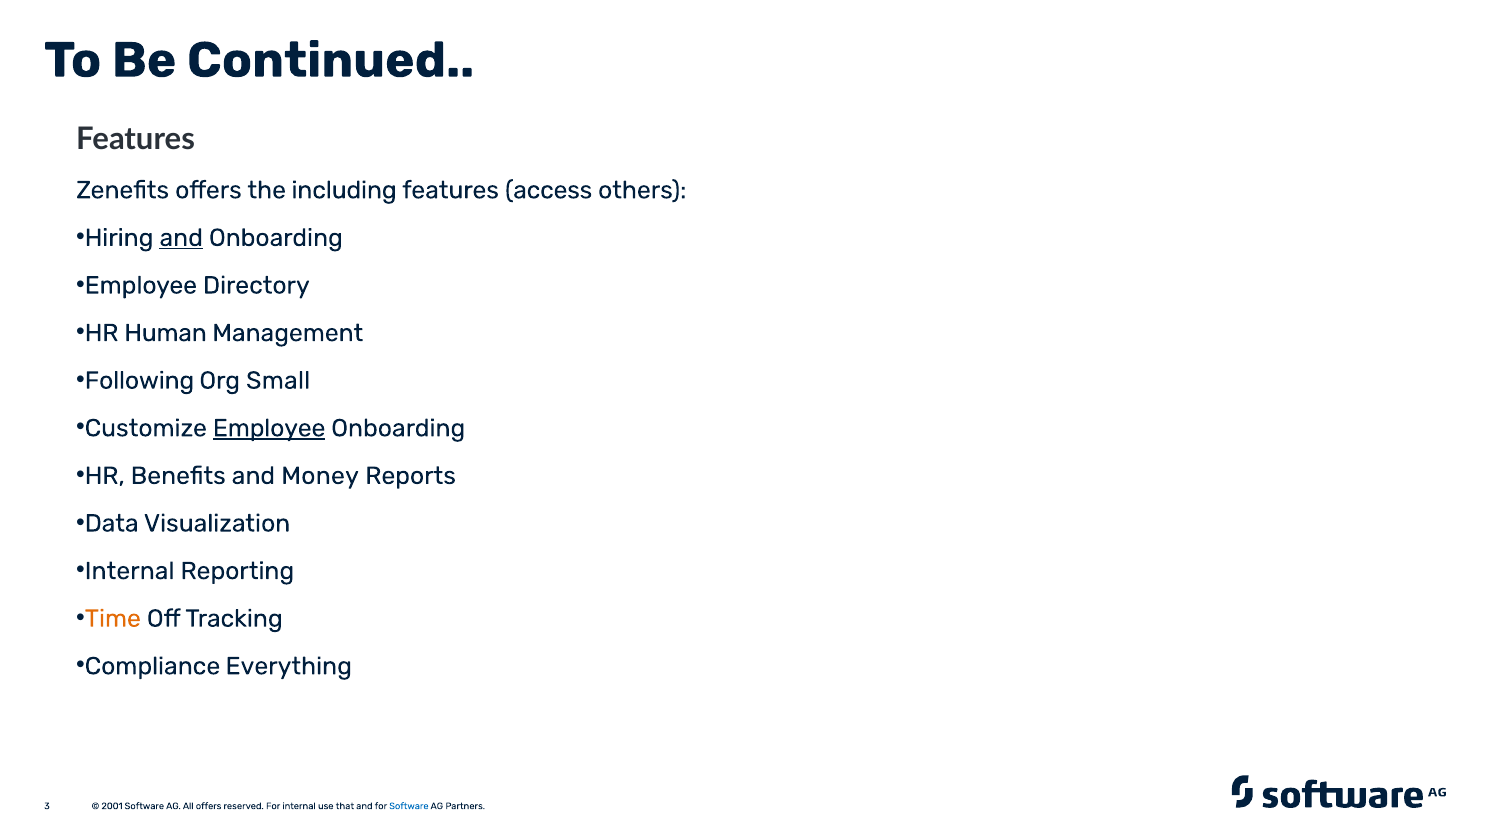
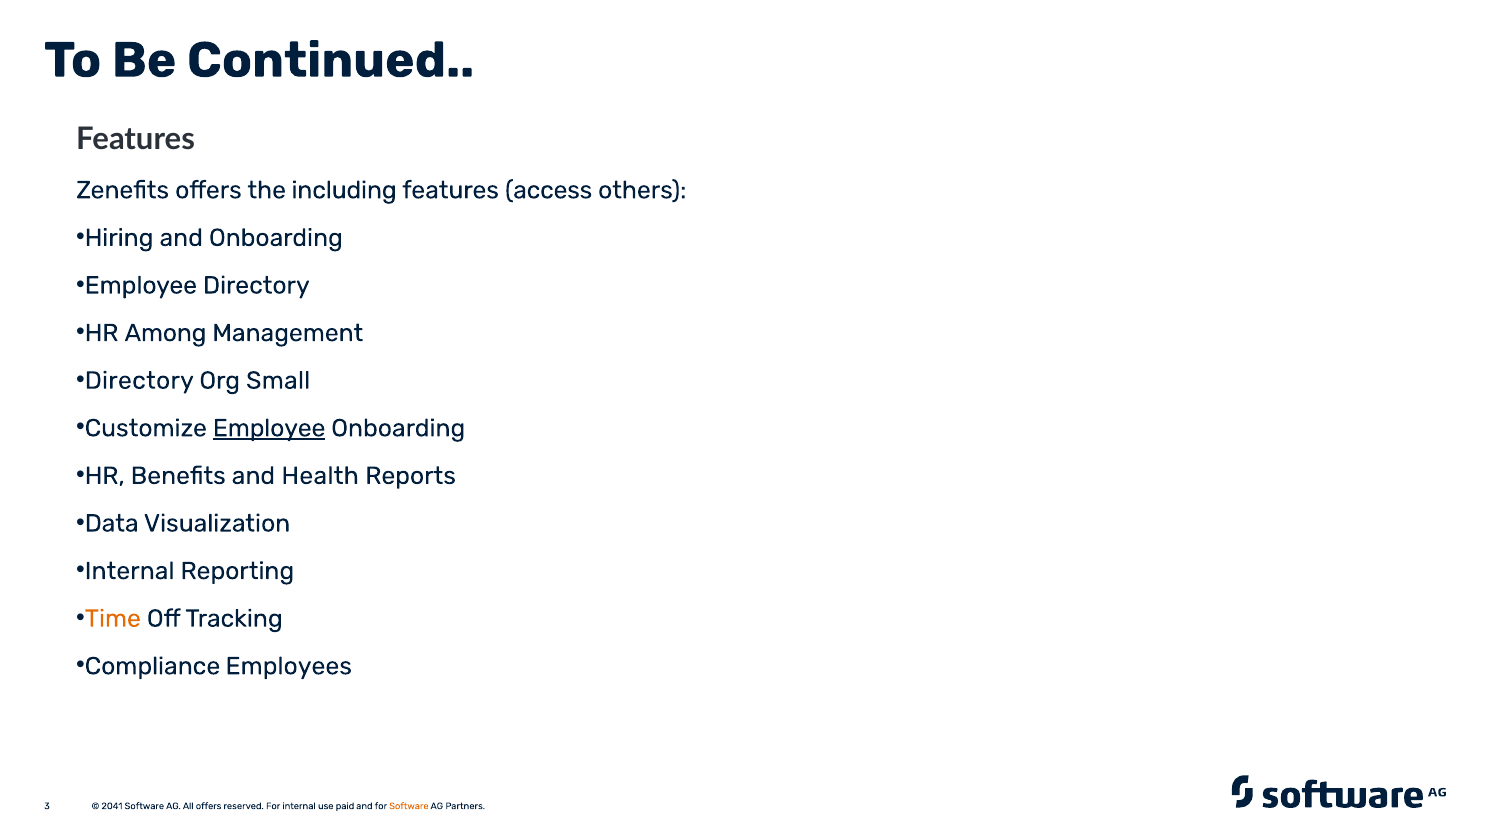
and at (181, 238) underline: present -> none
Human: Human -> Among
Following at (139, 381): Following -> Directory
Money: Money -> Health
Everything: Everything -> Employees
2001: 2001 -> 2041
that: that -> paid
Software at (409, 806) colour: blue -> orange
